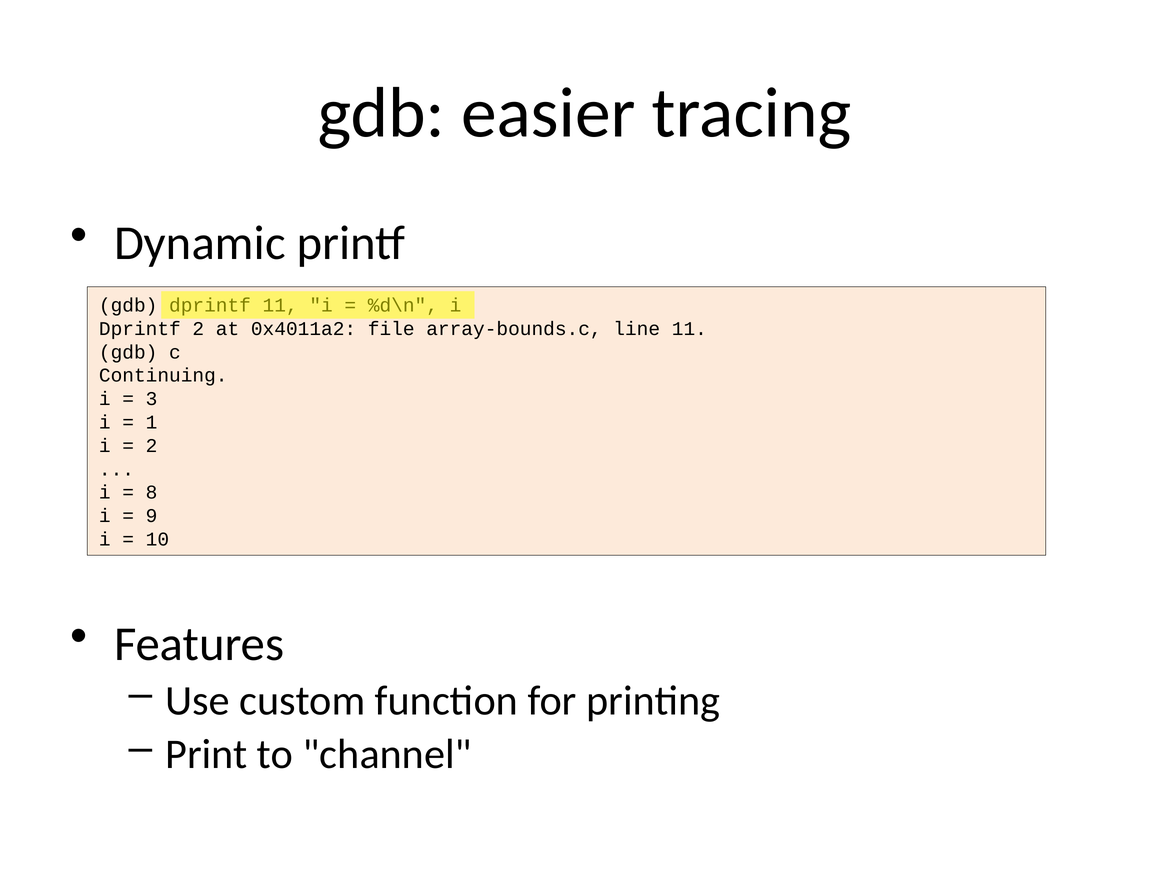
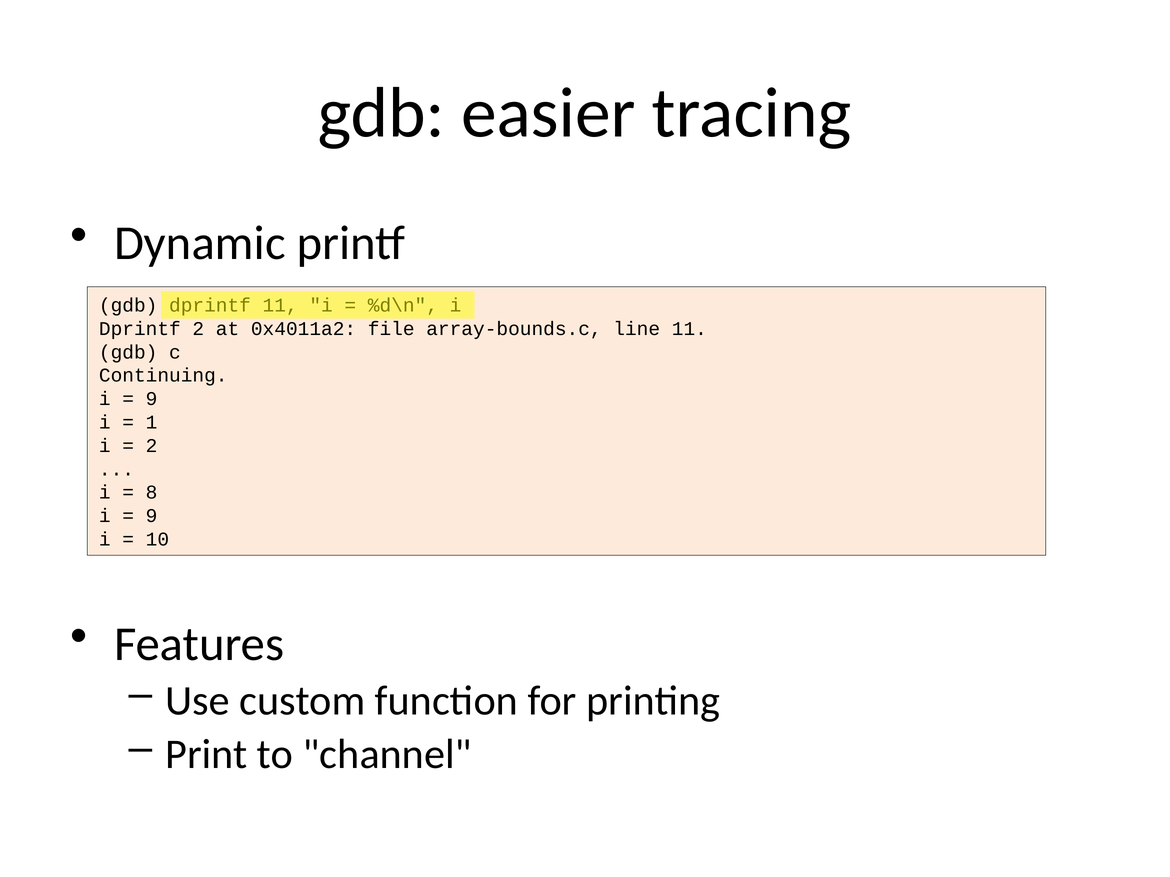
3 at (152, 399): 3 -> 9
